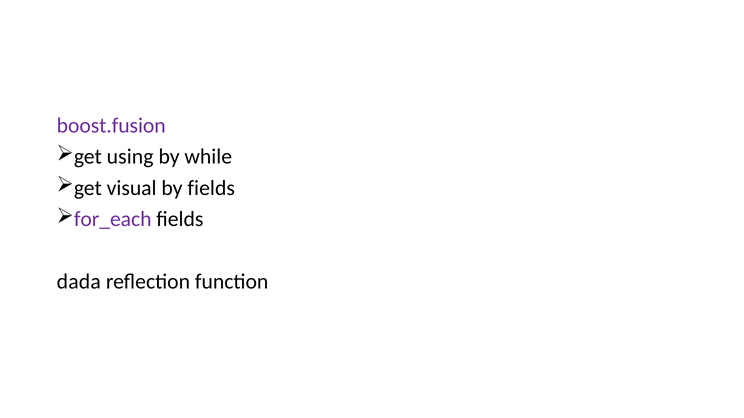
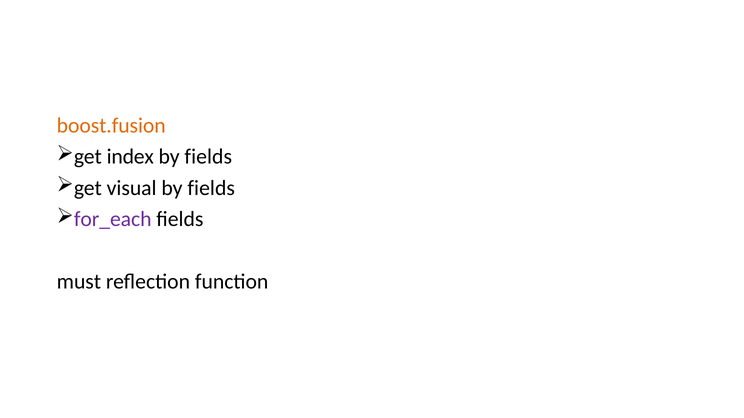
boost.fusion colour: purple -> orange
using: using -> index
while at (208, 157): while -> fields
dada: dada -> must
